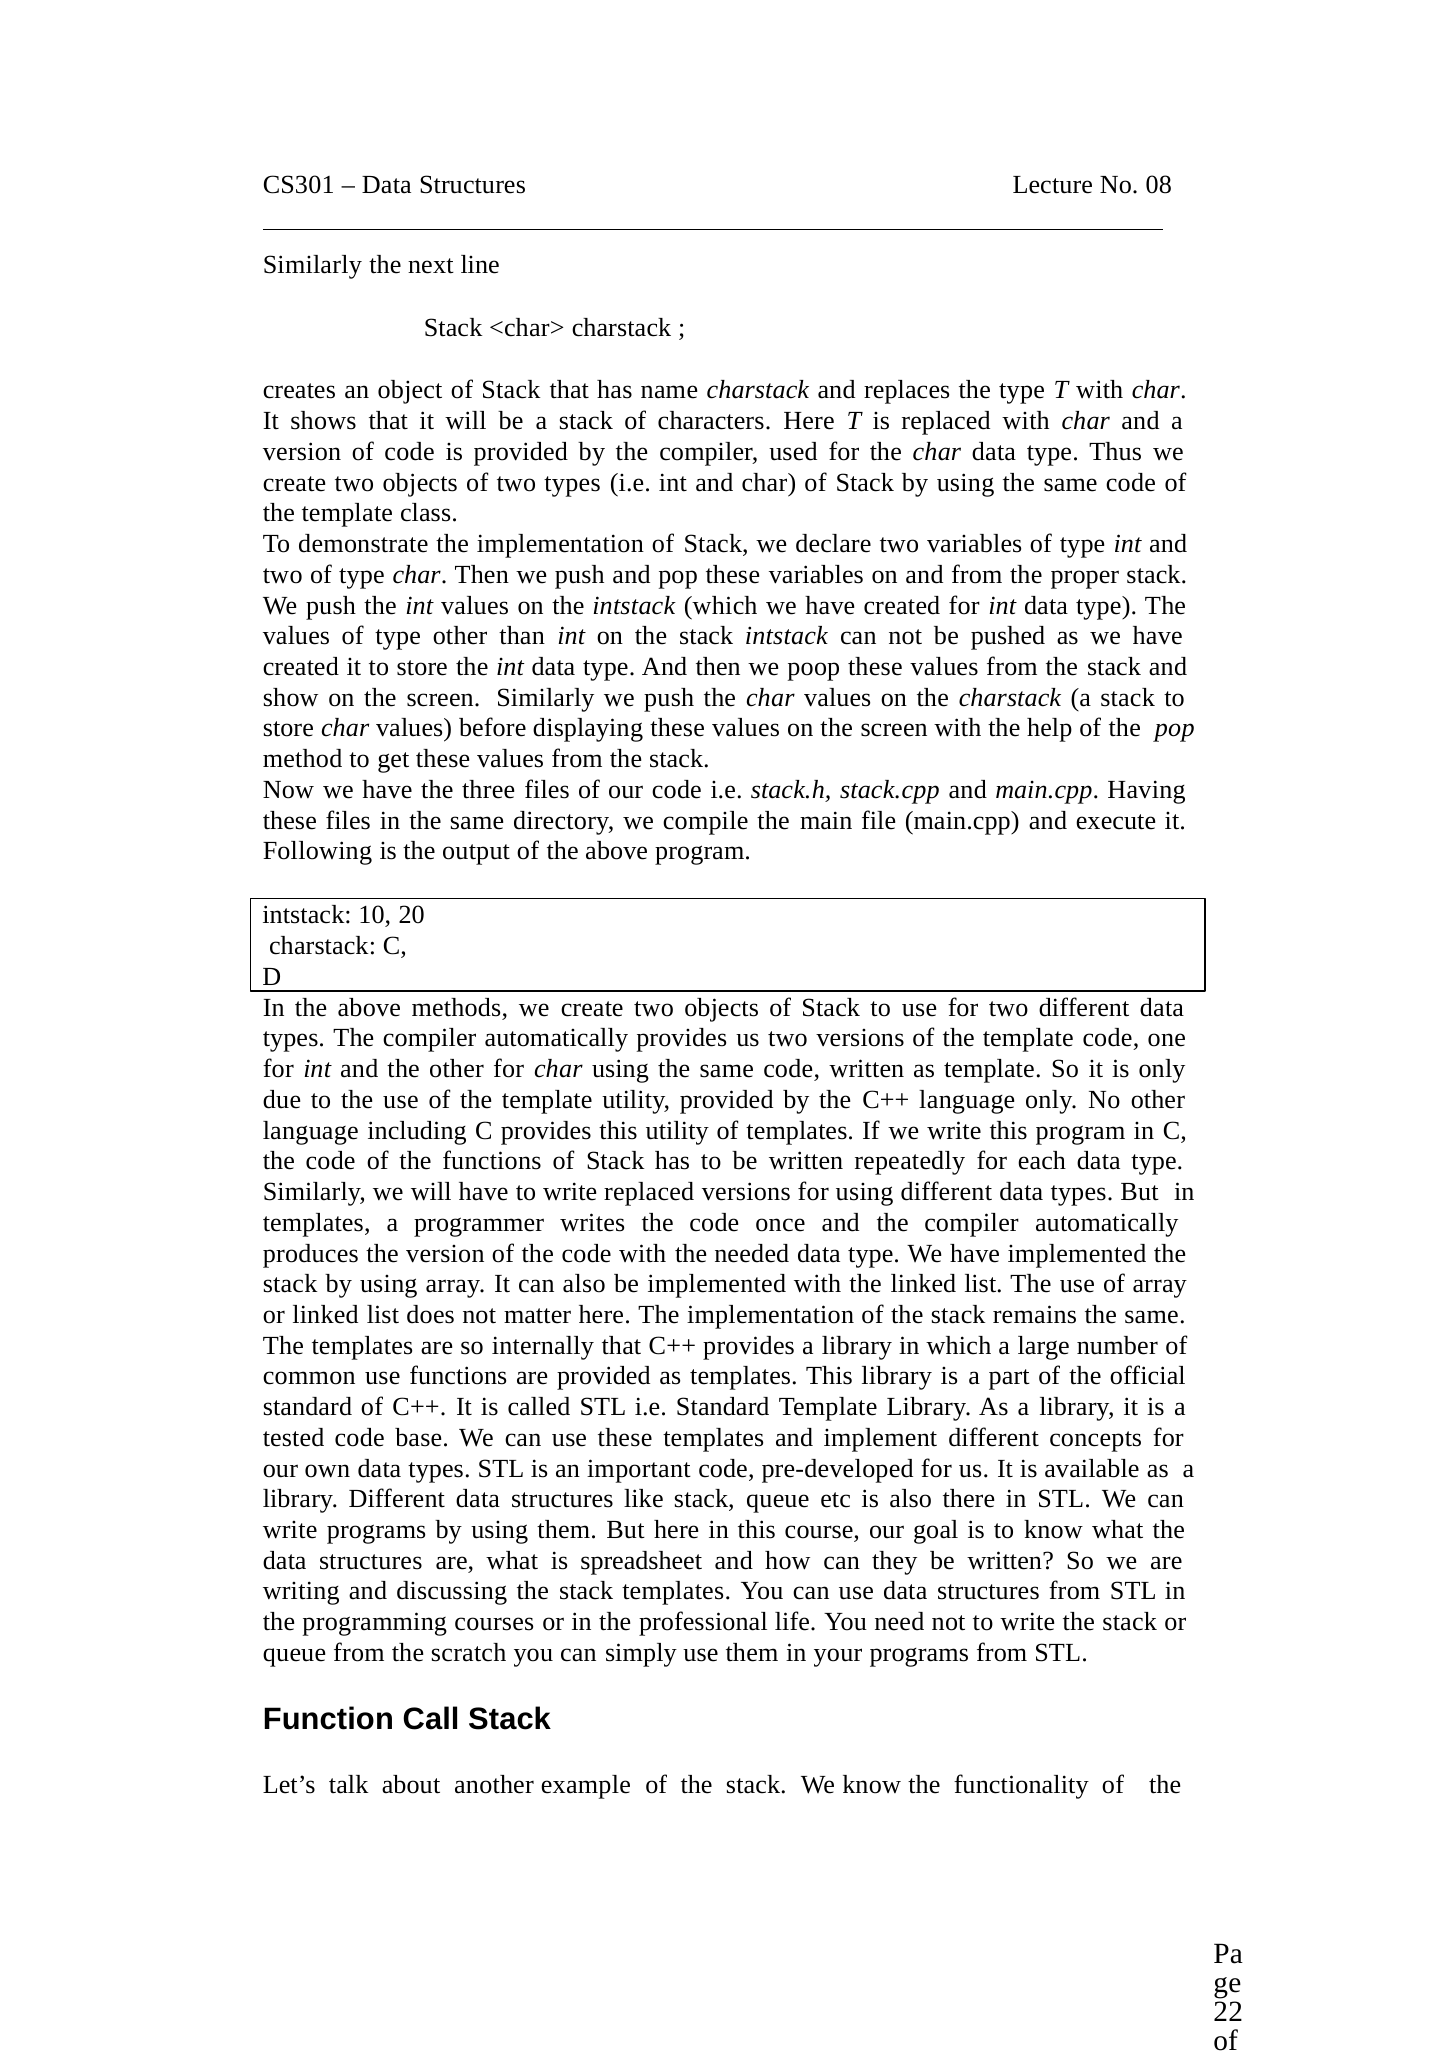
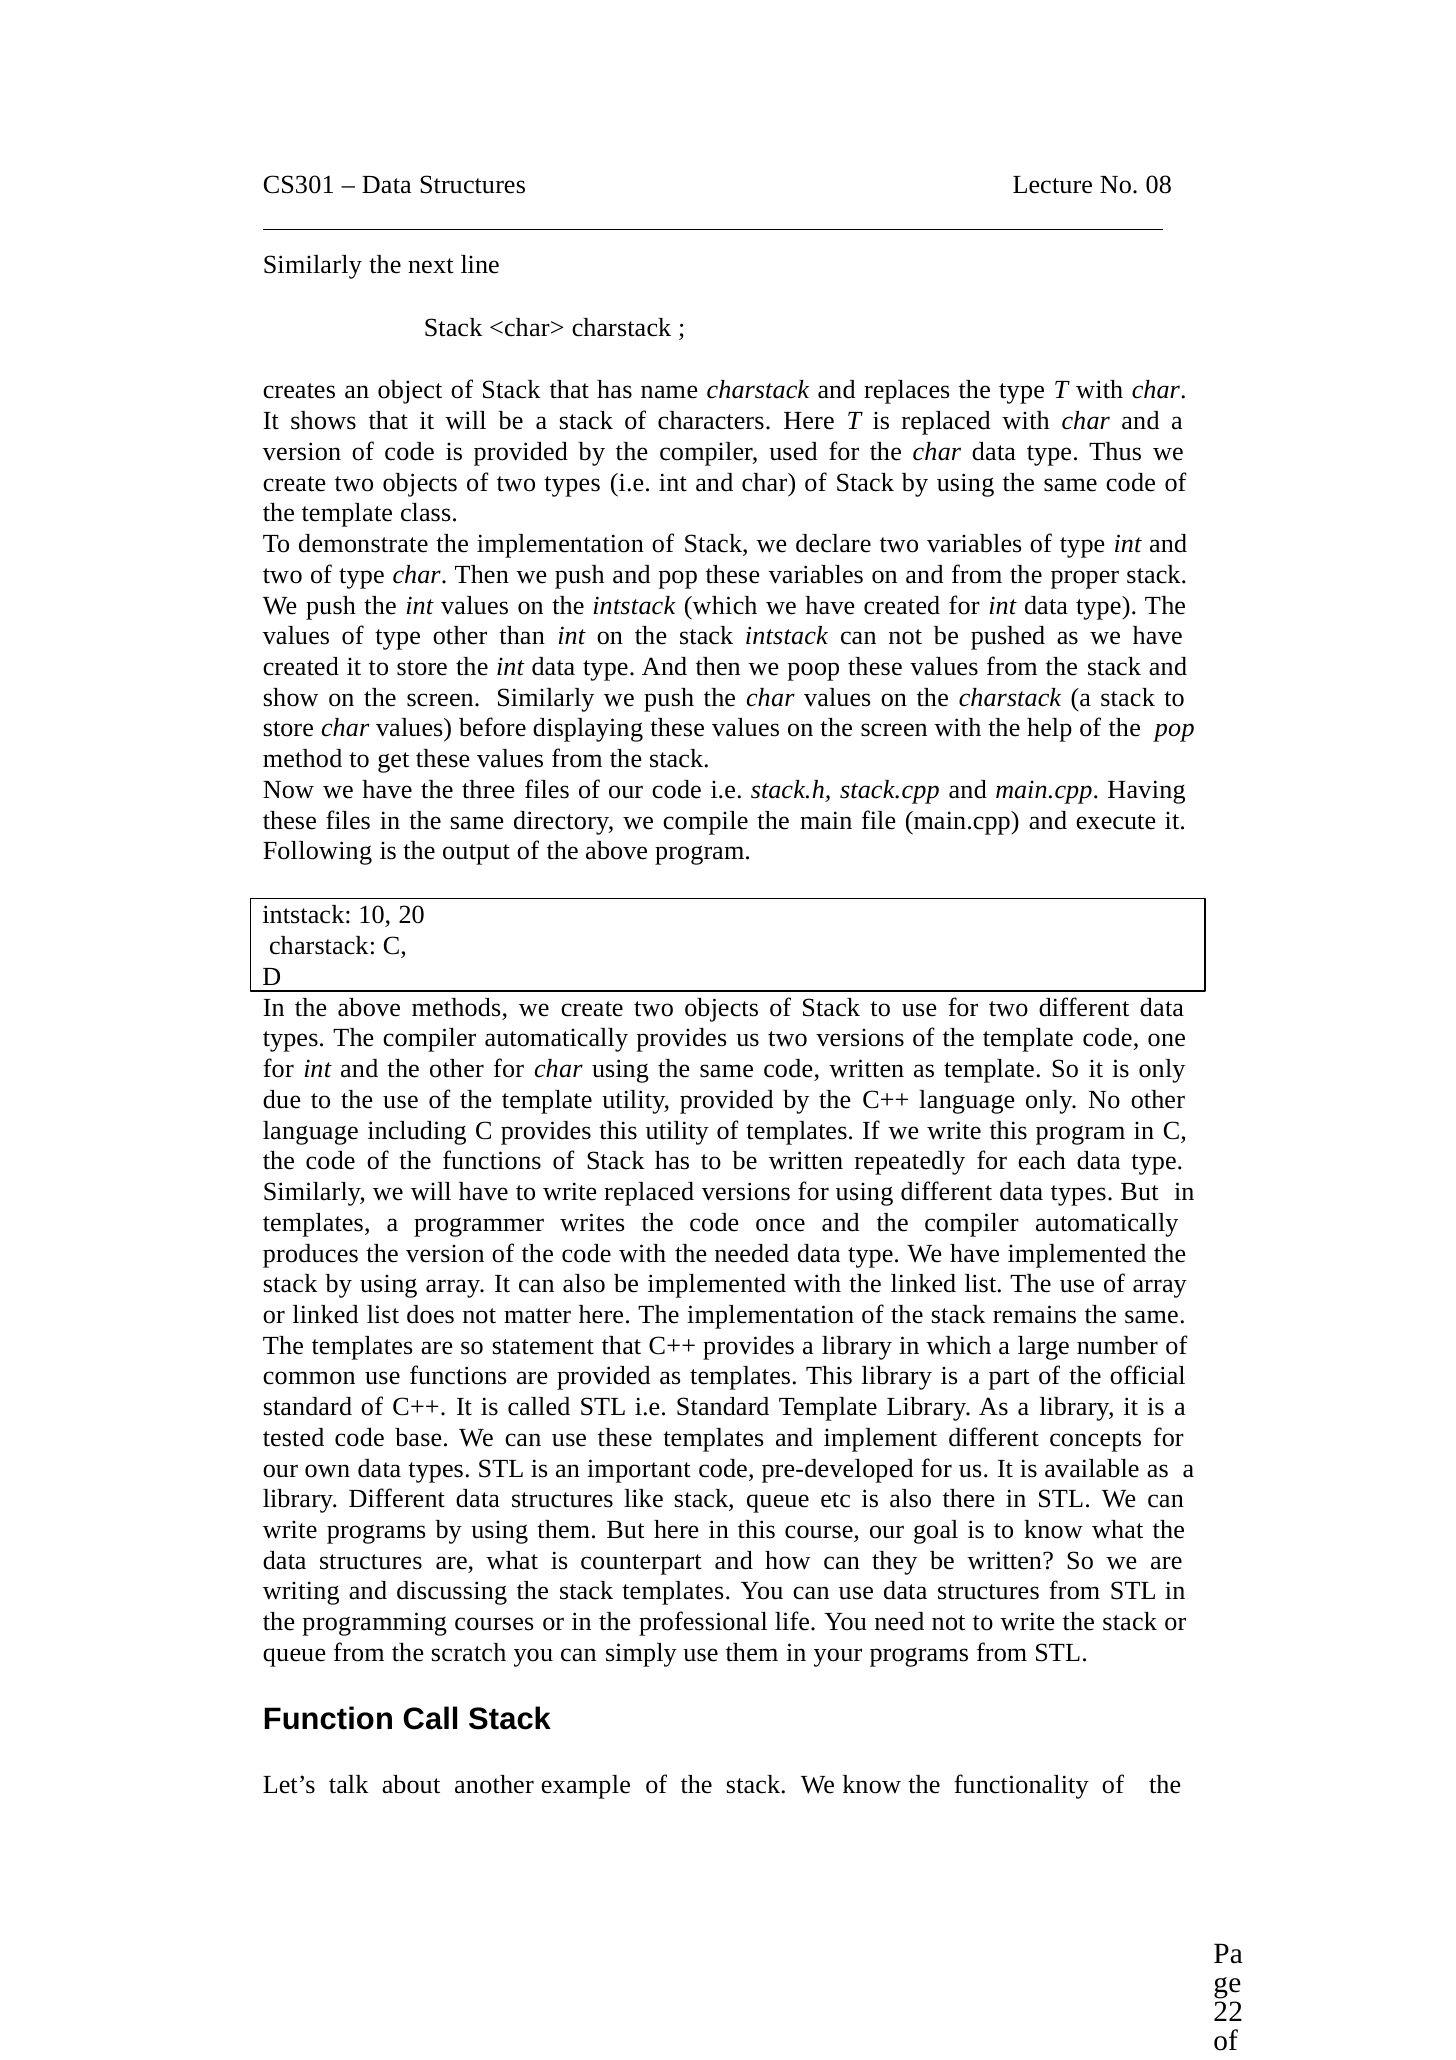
internally: internally -> statement
spreadsheet: spreadsheet -> counterpart
